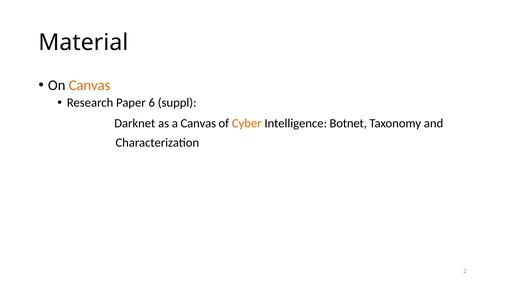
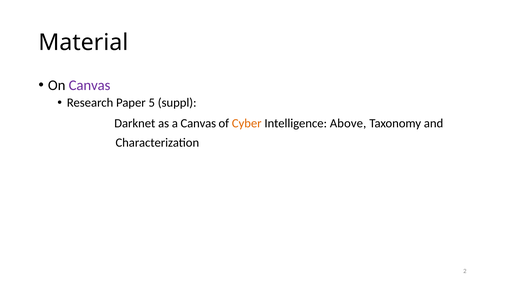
Canvas at (90, 85) colour: orange -> purple
6: 6 -> 5
Botnet: Botnet -> Above
